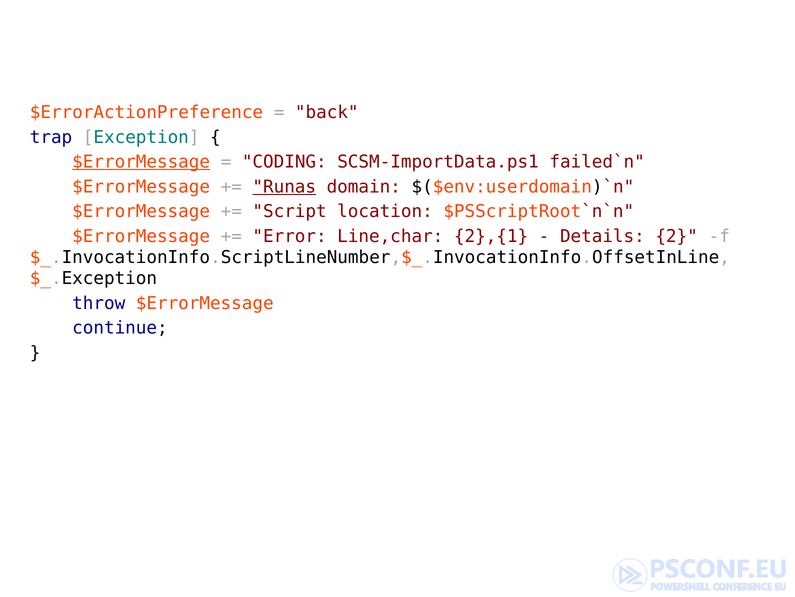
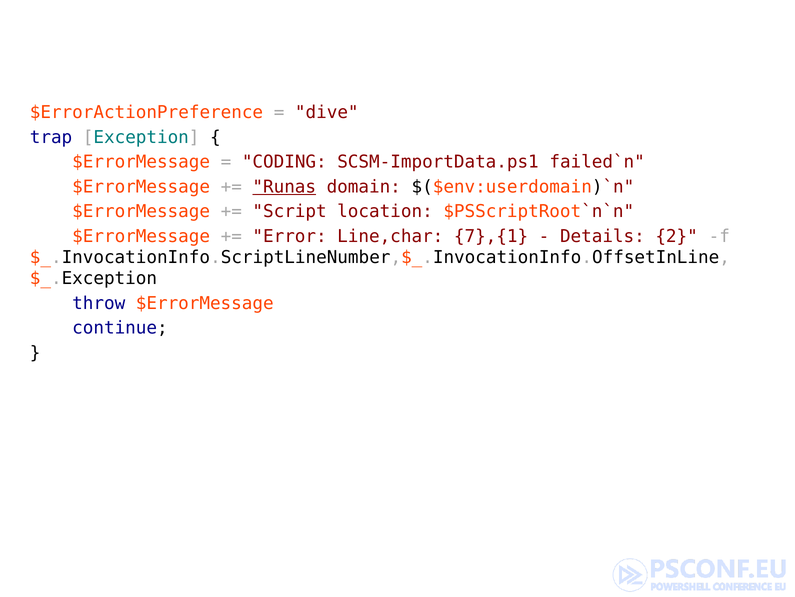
back: back -> dive
$ErrorMessage at (141, 162) underline: present -> none
2},{1: 2},{1 -> 7},{1
